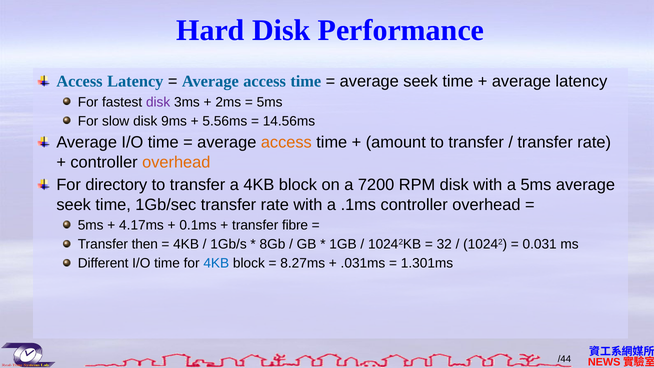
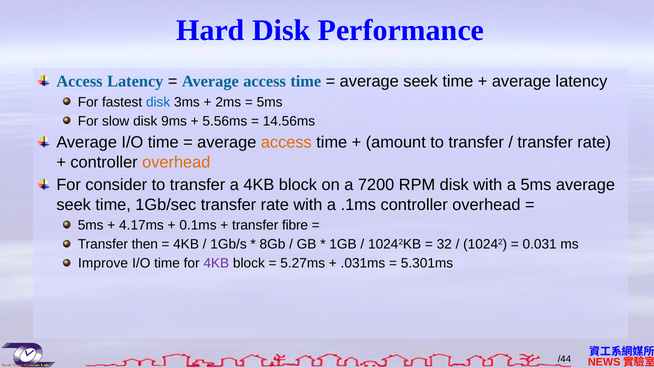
disk at (158, 102) colour: purple -> blue
directory: directory -> consider
Different: Different -> Improve
4KB at (216, 263) colour: blue -> purple
8.27ms: 8.27ms -> 5.27ms
1.301ms: 1.301ms -> 5.301ms
